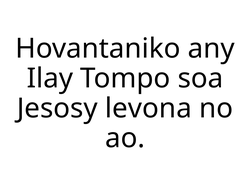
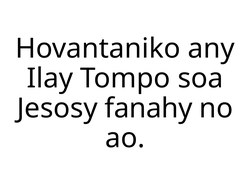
levona: levona -> fanahy
